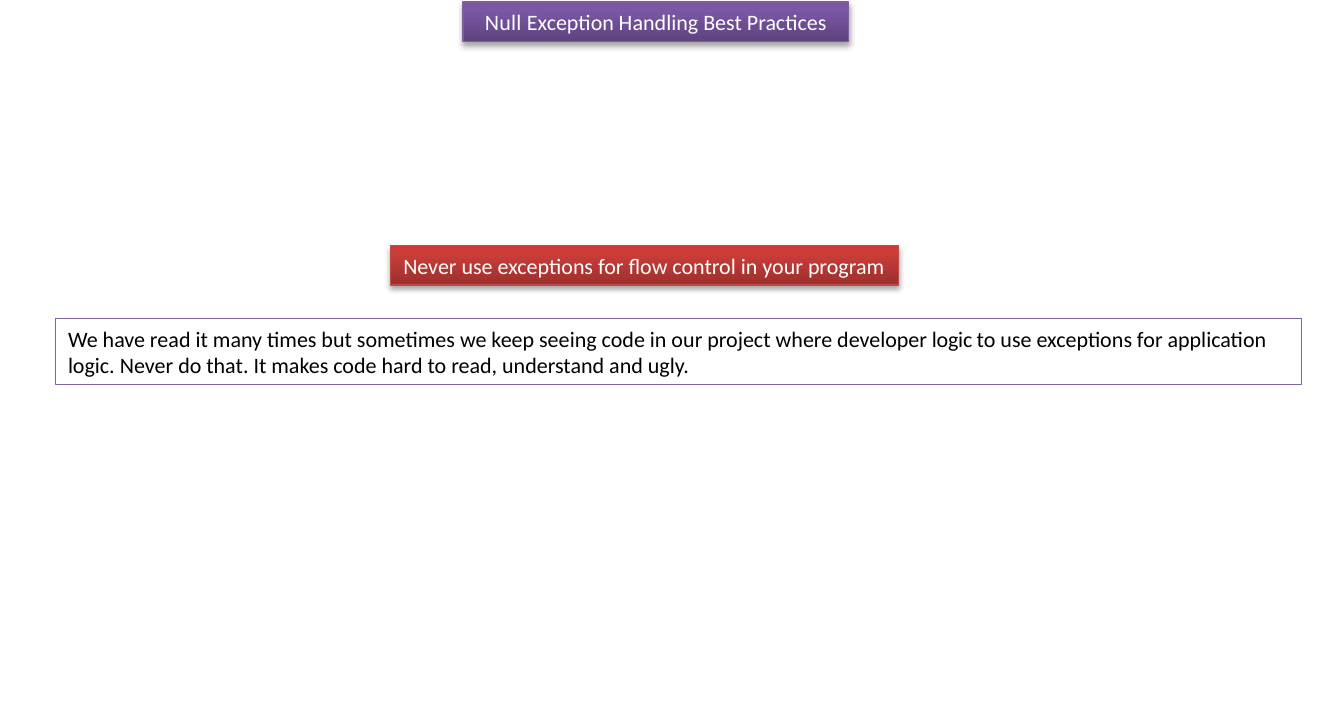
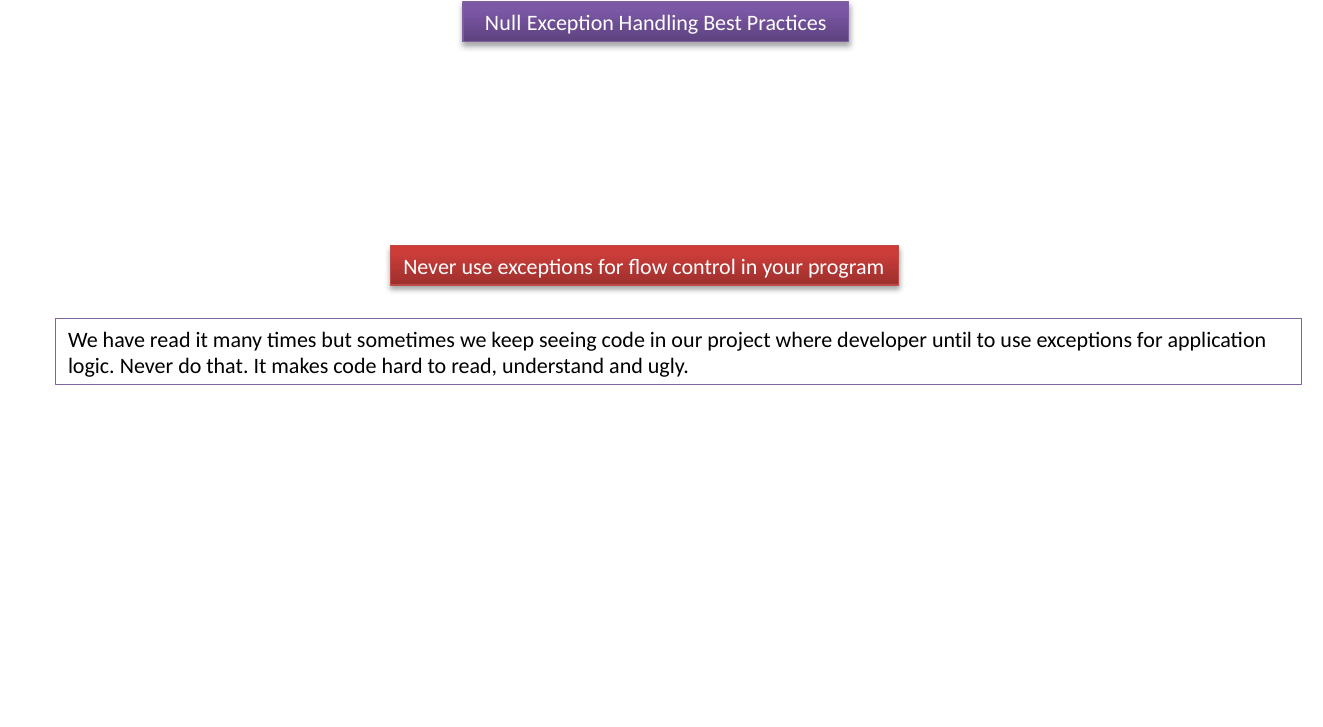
developer logic: logic -> until
